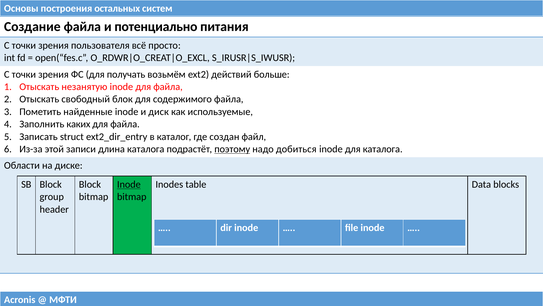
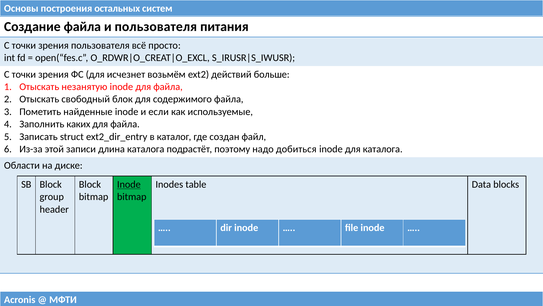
и потенциально: потенциально -> пользователя
получать: получать -> исчезнет
диск: диск -> если
поэтому underline: present -> none
